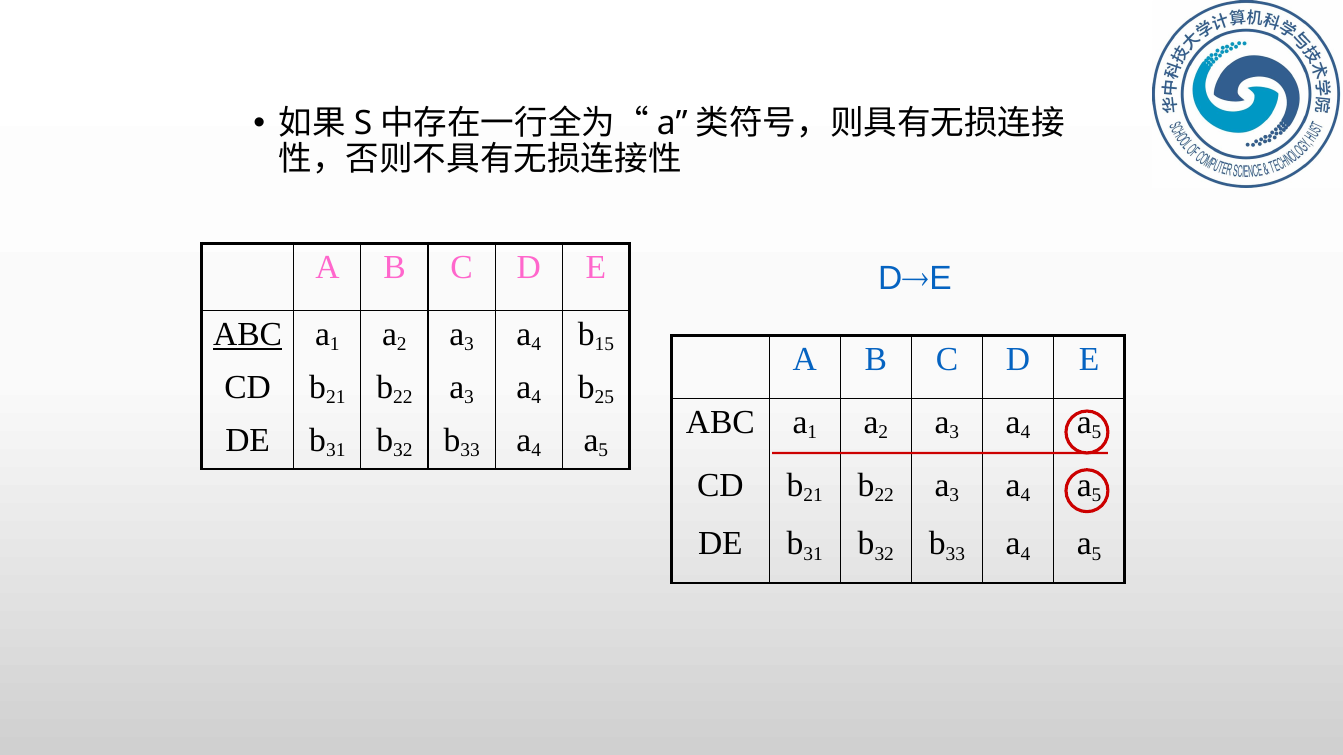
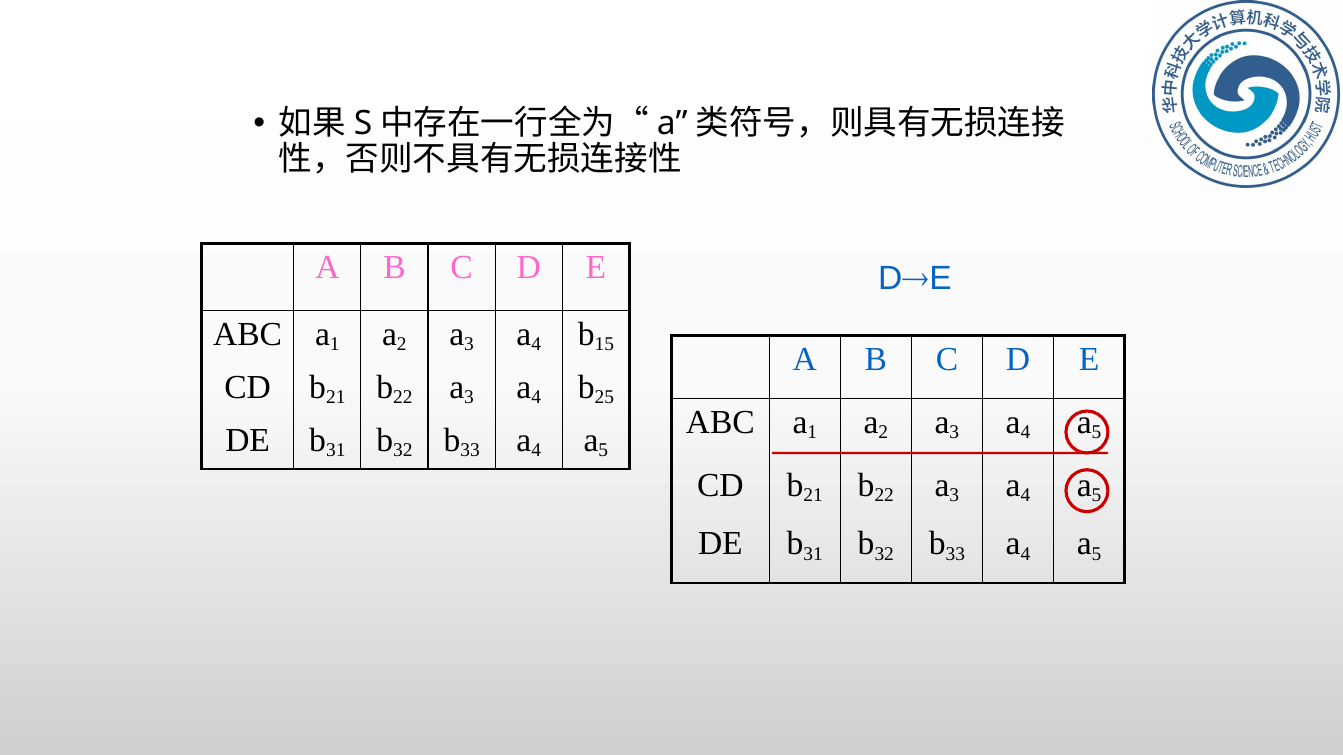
ABC at (248, 334) underline: present -> none
